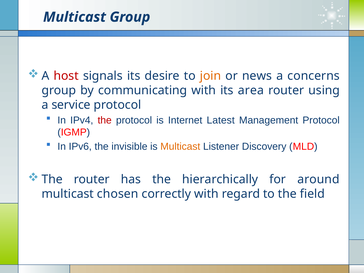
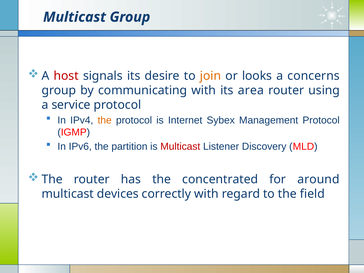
news: news -> looks
the at (105, 120) colour: red -> orange
Latest: Latest -> Sybex
invisible: invisible -> partition
Multicast at (180, 146) colour: orange -> red
hierarchically: hierarchically -> concentrated
chosen: chosen -> devices
